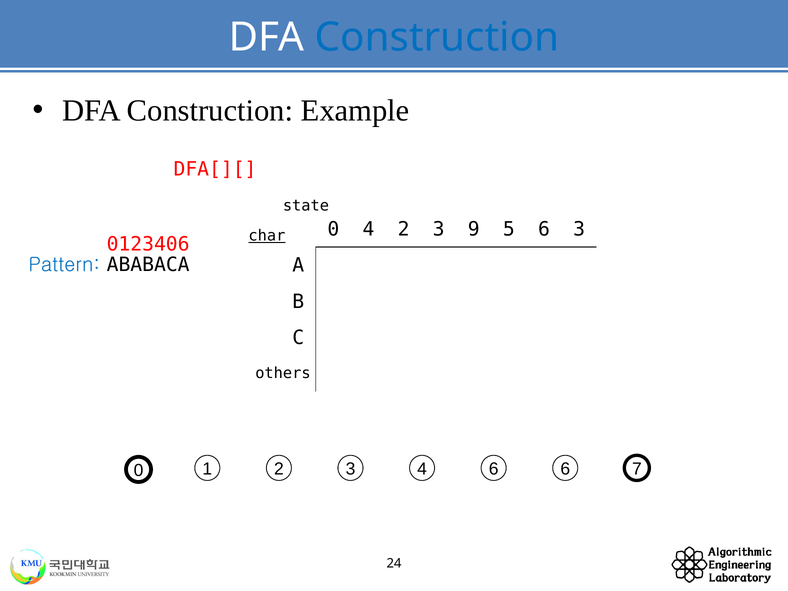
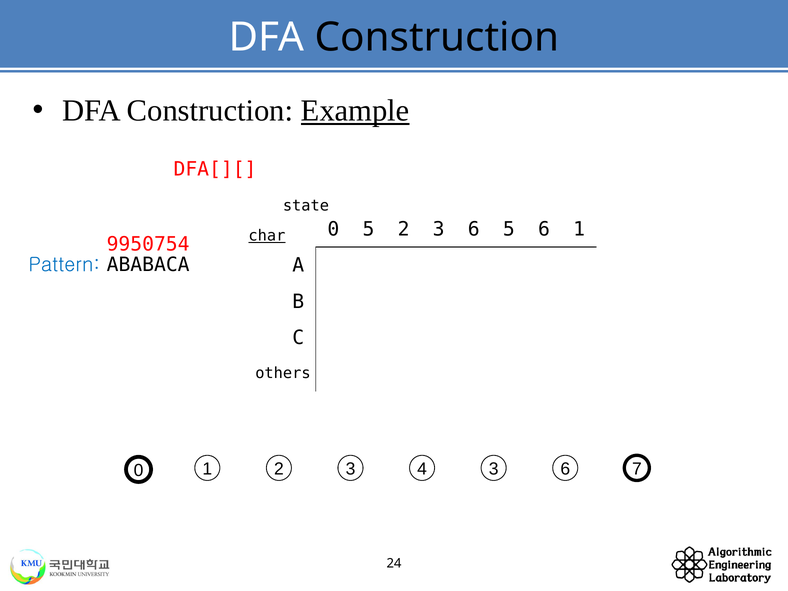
Construction at (437, 37) colour: blue -> black
Example underline: none -> present
0 4: 4 -> 5
2 3 9: 9 -> 6
6 3: 3 -> 1
0123406: 0123406 -> 9950754
4 6: 6 -> 3
